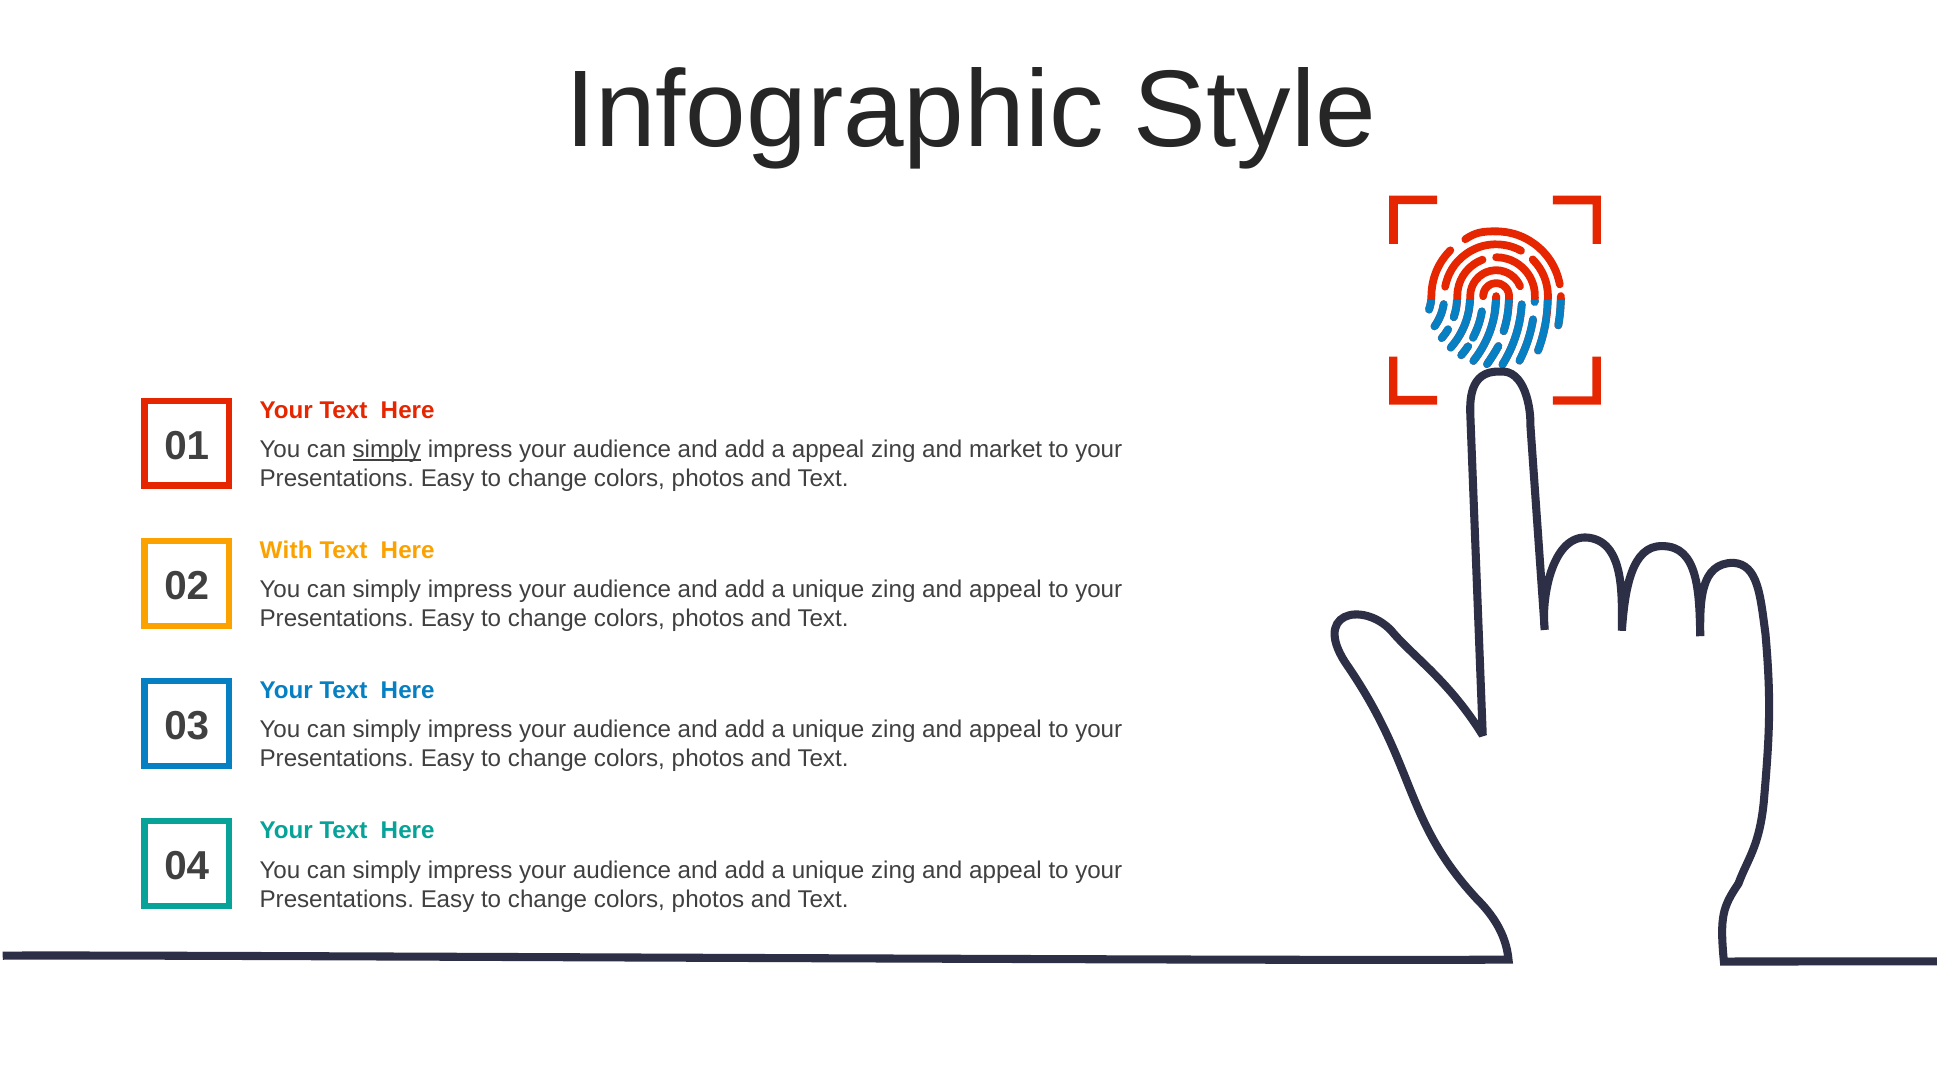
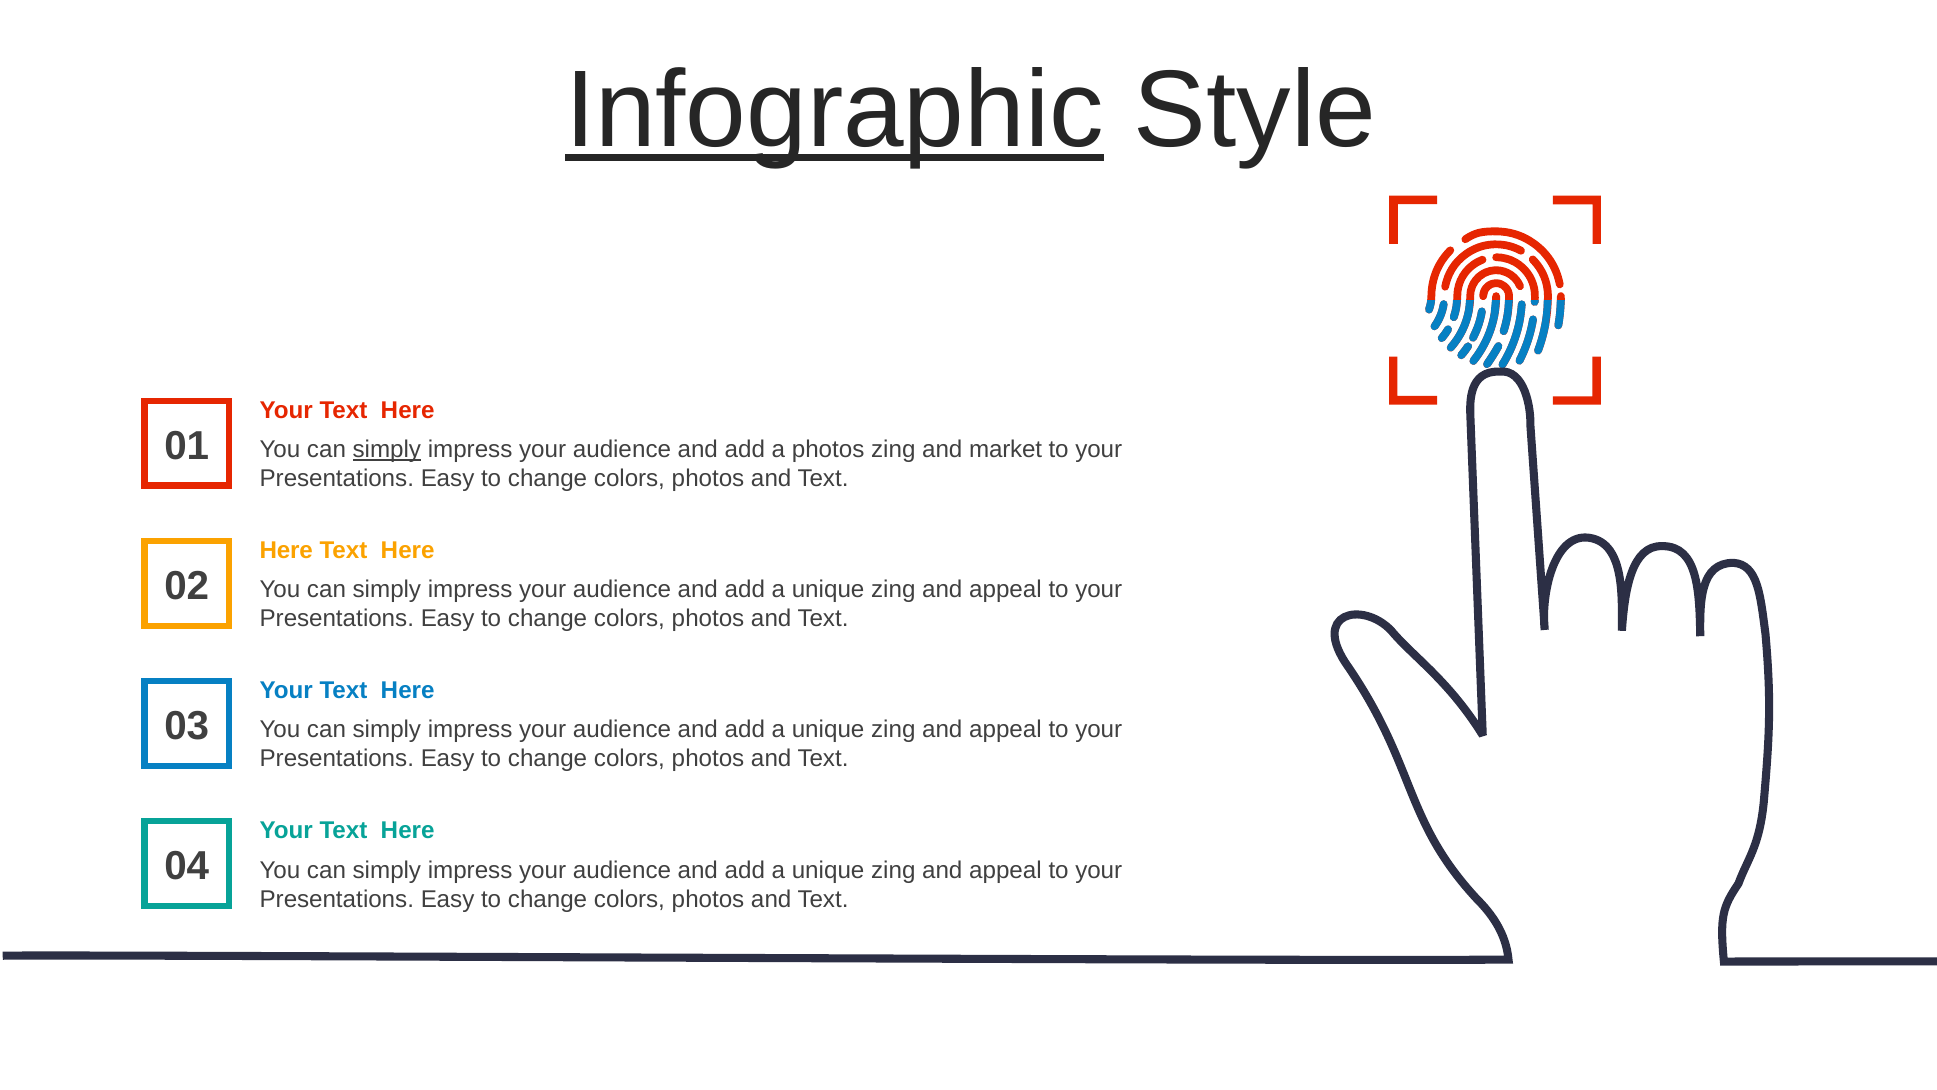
Infographic underline: none -> present
a appeal: appeal -> photos
With at (286, 550): With -> Here
